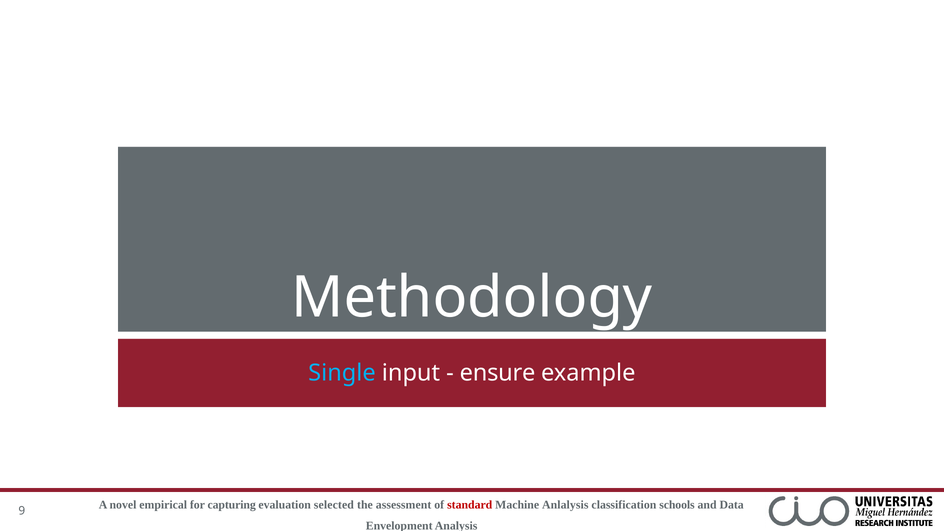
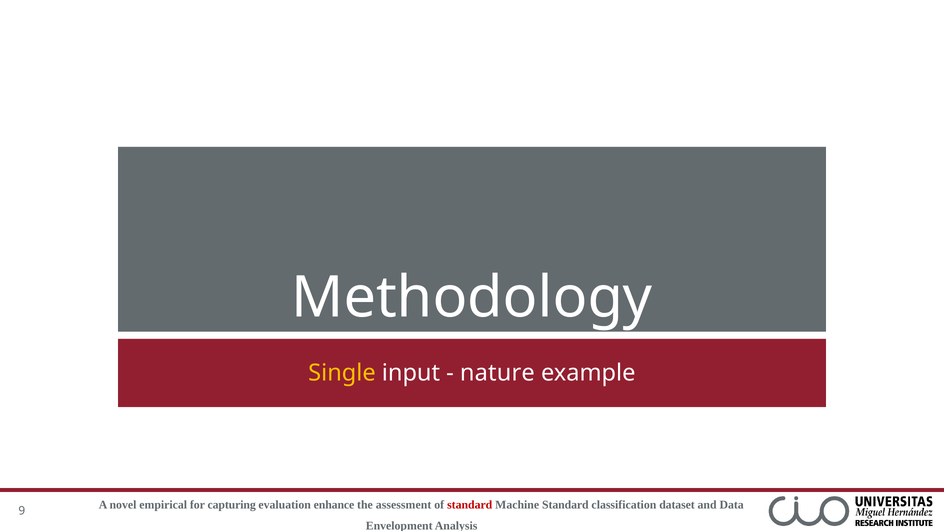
Single colour: light blue -> yellow
ensure: ensure -> nature
selected: selected -> enhance
Machine Anlalysis: Anlalysis -> Standard
schools: schools -> dataset
